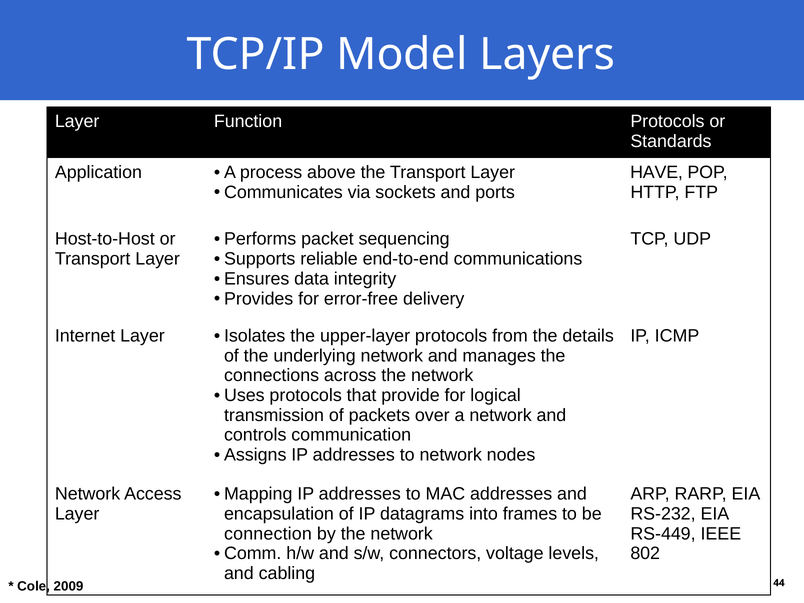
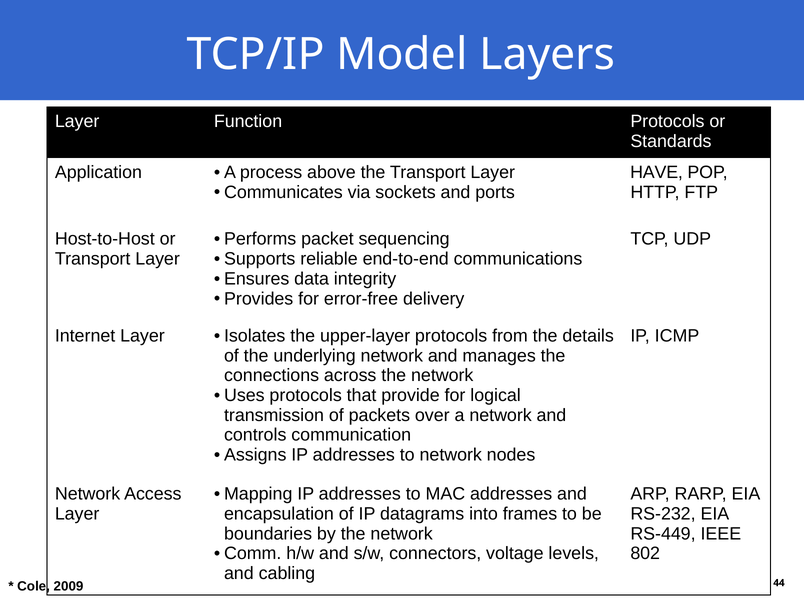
connection: connection -> boundaries
